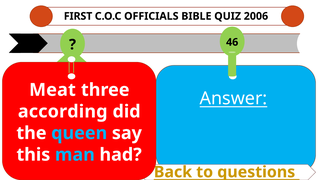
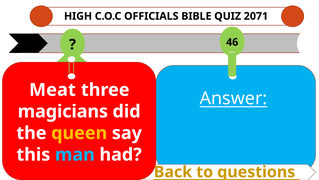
FIRST: FIRST -> HIGH
2006: 2006 -> 2071
according: according -> magicians
queen colour: light blue -> yellow
